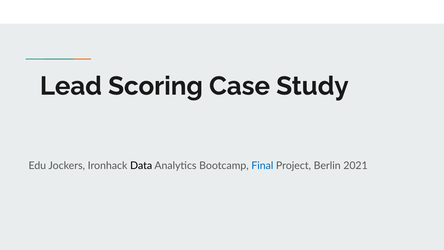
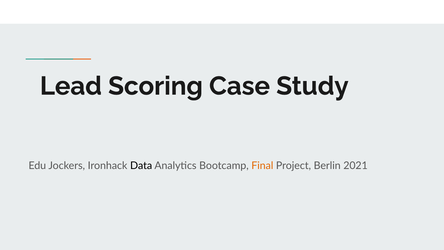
Final colour: blue -> orange
